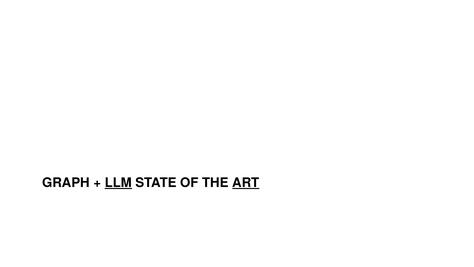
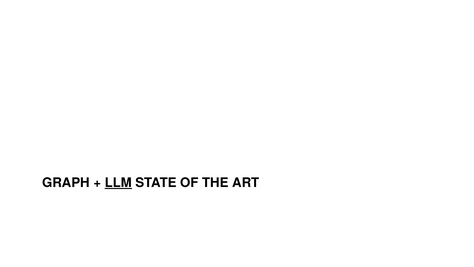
ART underline: present -> none
